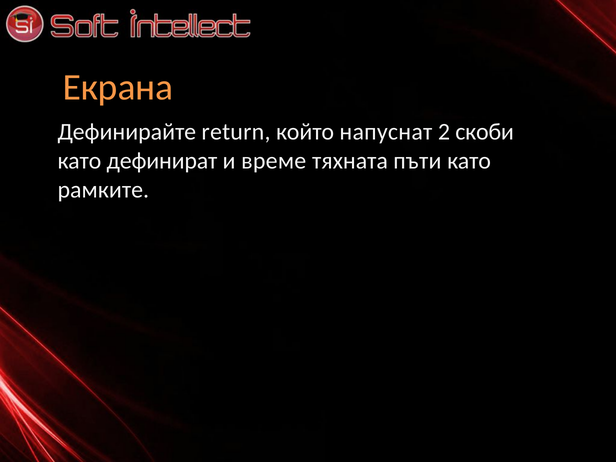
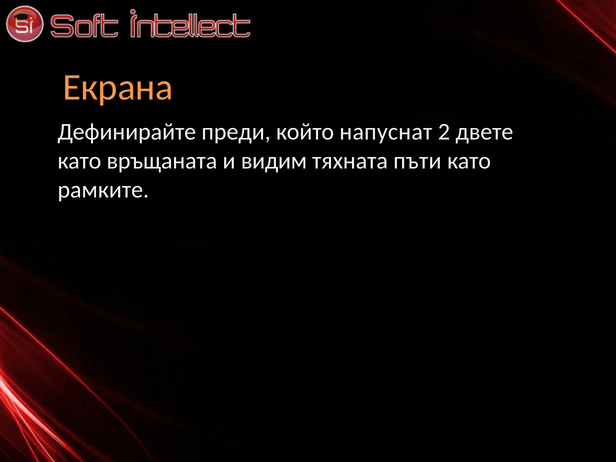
return: return -> преди
скоби: скоби -> двете
дефинират: дефинират -> връщаната
време: време -> видим
